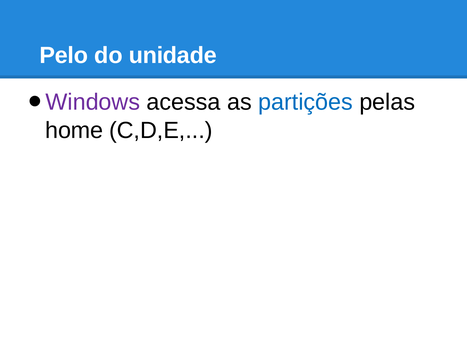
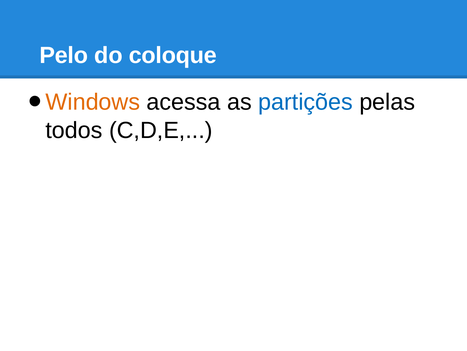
unidade: unidade -> coloque
Windows colour: purple -> orange
home: home -> todos
